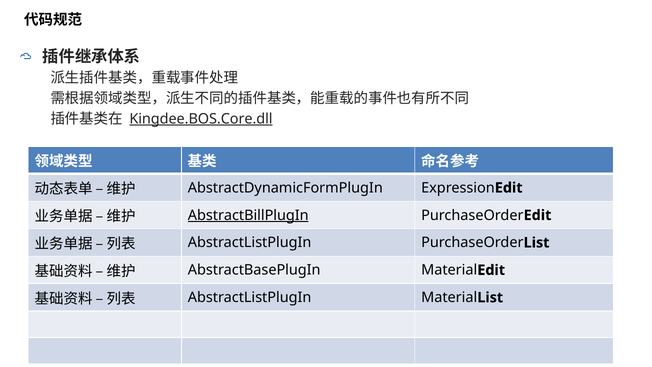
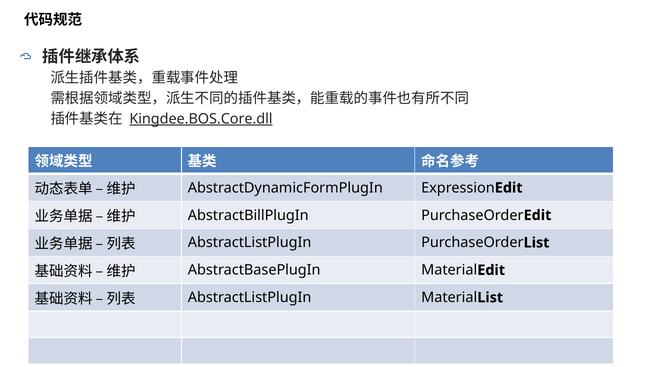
AbstractBillPlugIn underline: present -> none
